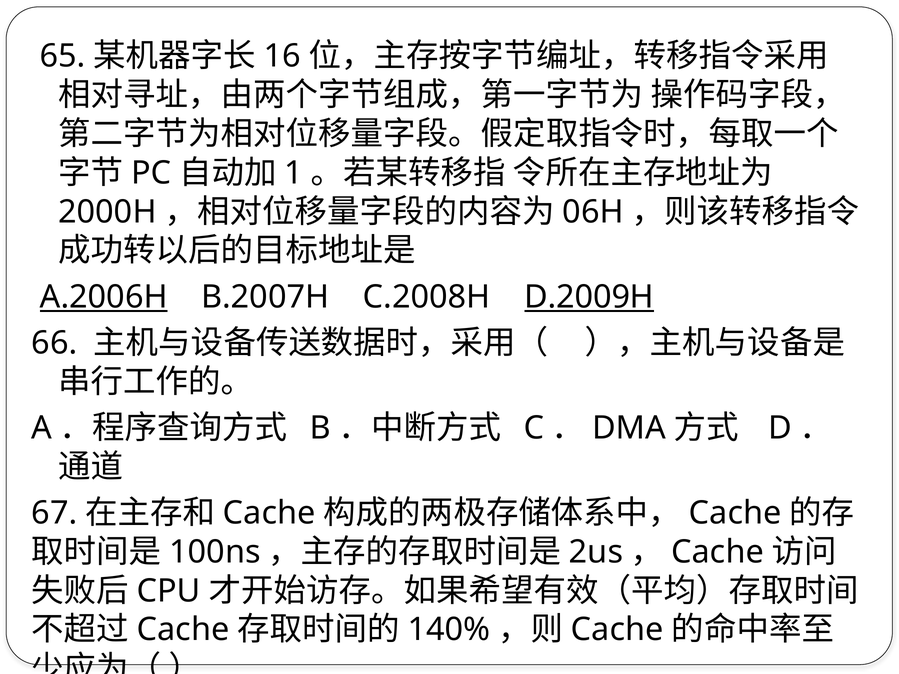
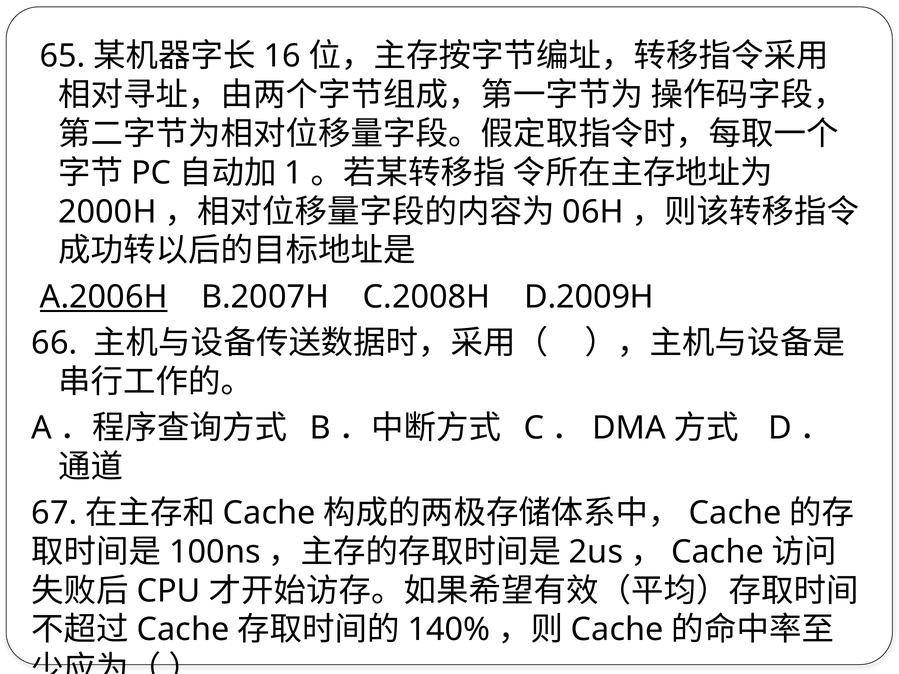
D.2009H underline: present -> none
